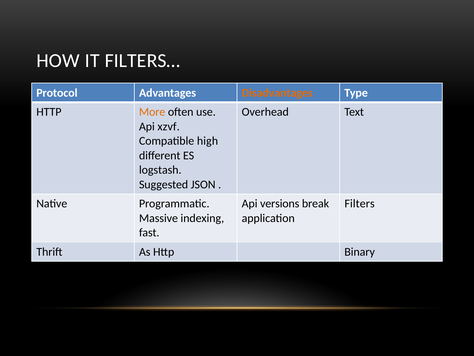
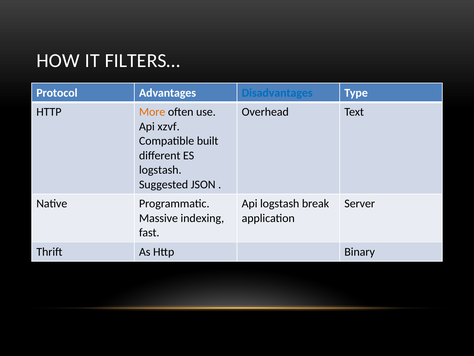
Disadvantages colour: orange -> blue
high: high -> built
Api versions: versions -> logstash
Filters: Filters -> Server
